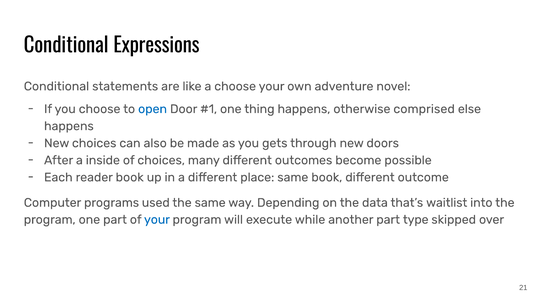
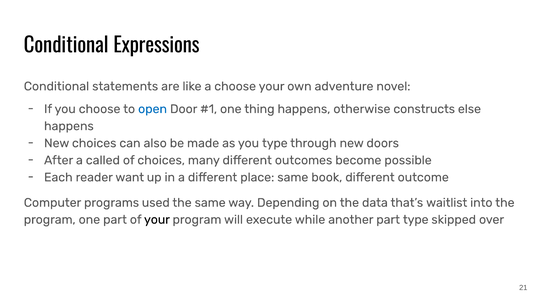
comprised: comprised -> constructs
you gets: gets -> type
inside: inside -> called
reader book: book -> want
your at (157, 219) colour: blue -> black
